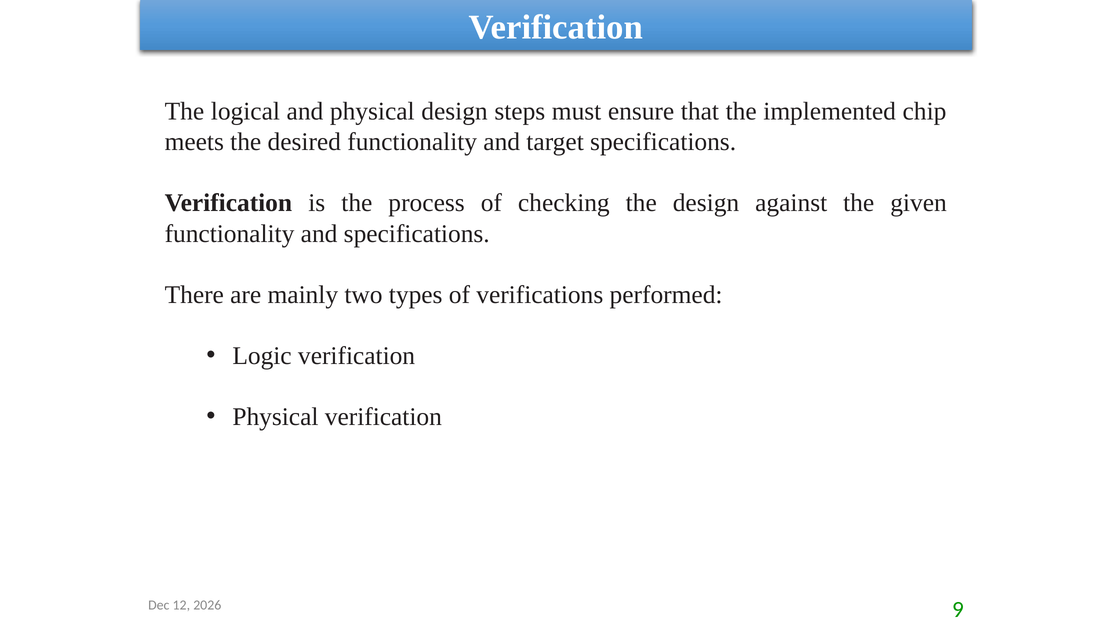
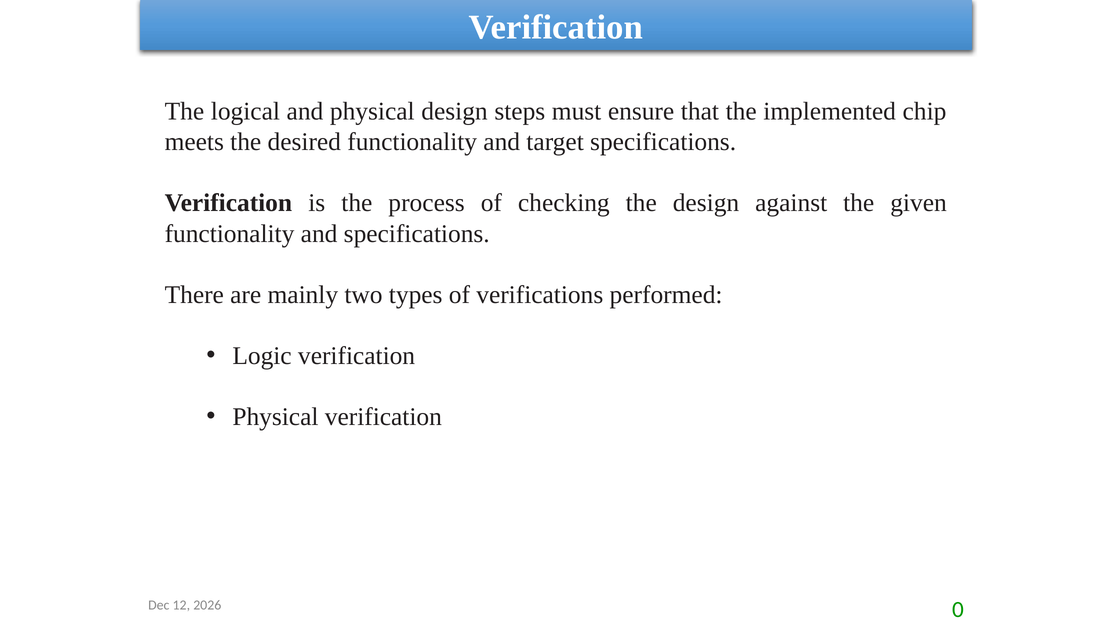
9: 9 -> 0
